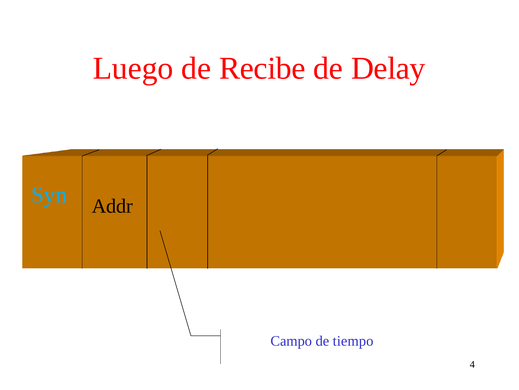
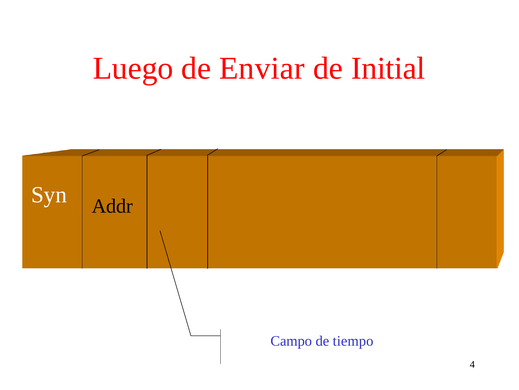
Recibe: Recibe -> Enviar
Delay: Delay -> Initial
Syn colour: light blue -> white
